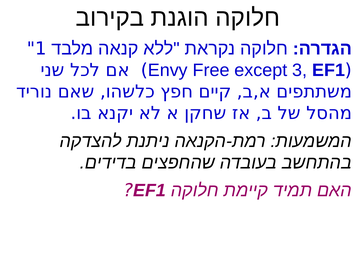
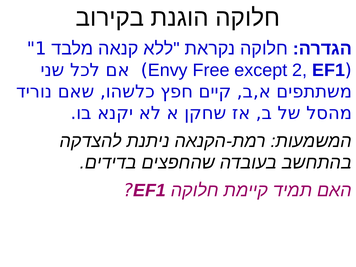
3: 3 -> 2
